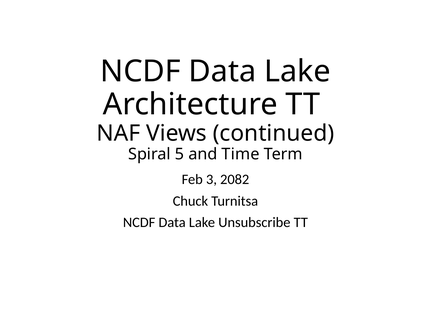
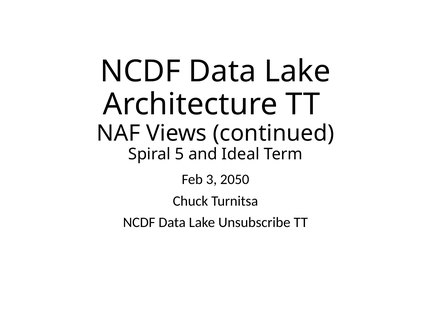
Time: Time -> Ideal
2082: 2082 -> 2050
